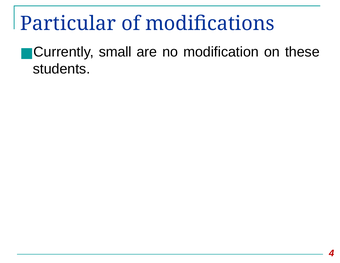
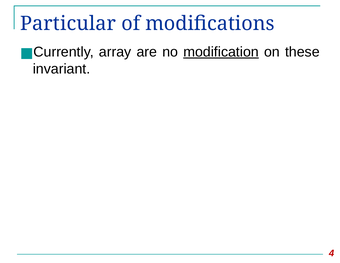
small: small -> array
modification underline: none -> present
students: students -> invariant
